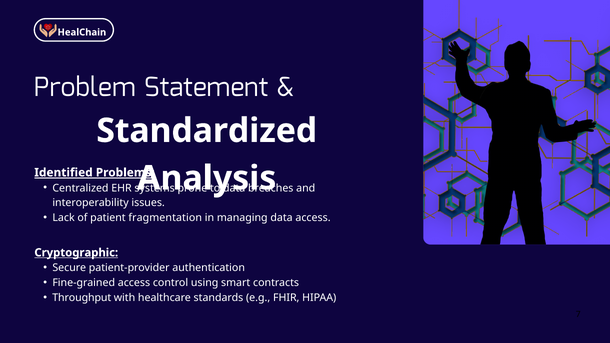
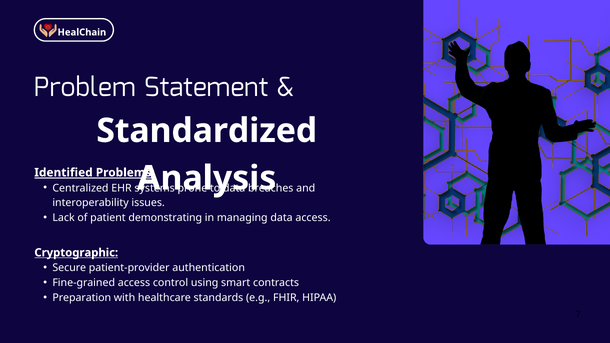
fragmentation: fragmentation -> demonstrating
Throughput: Throughput -> Preparation
